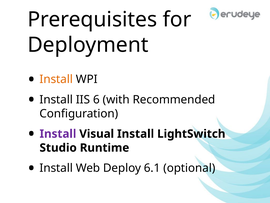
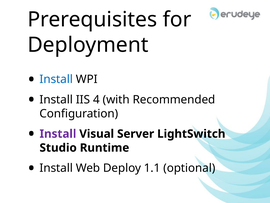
Install at (56, 79) colour: orange -> blue
6: 6 -> 4
Visual Install: Install -> Server
6.1: 6.1 -> 1.1
